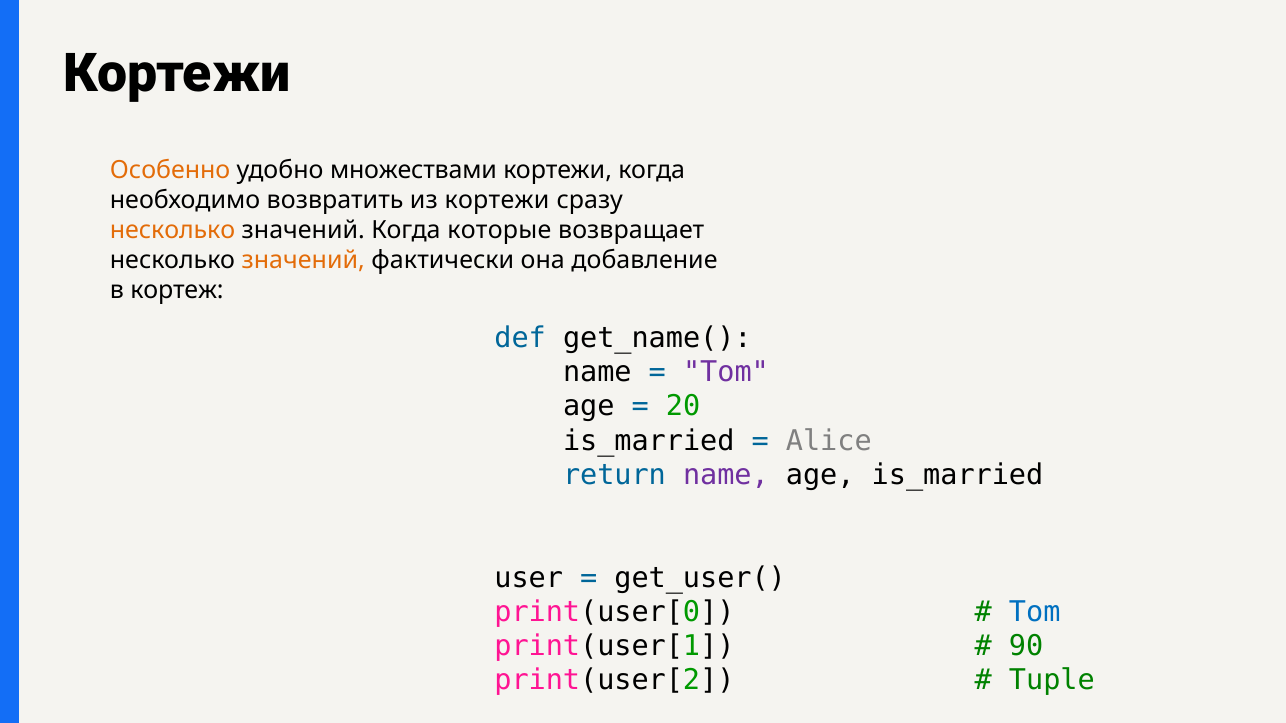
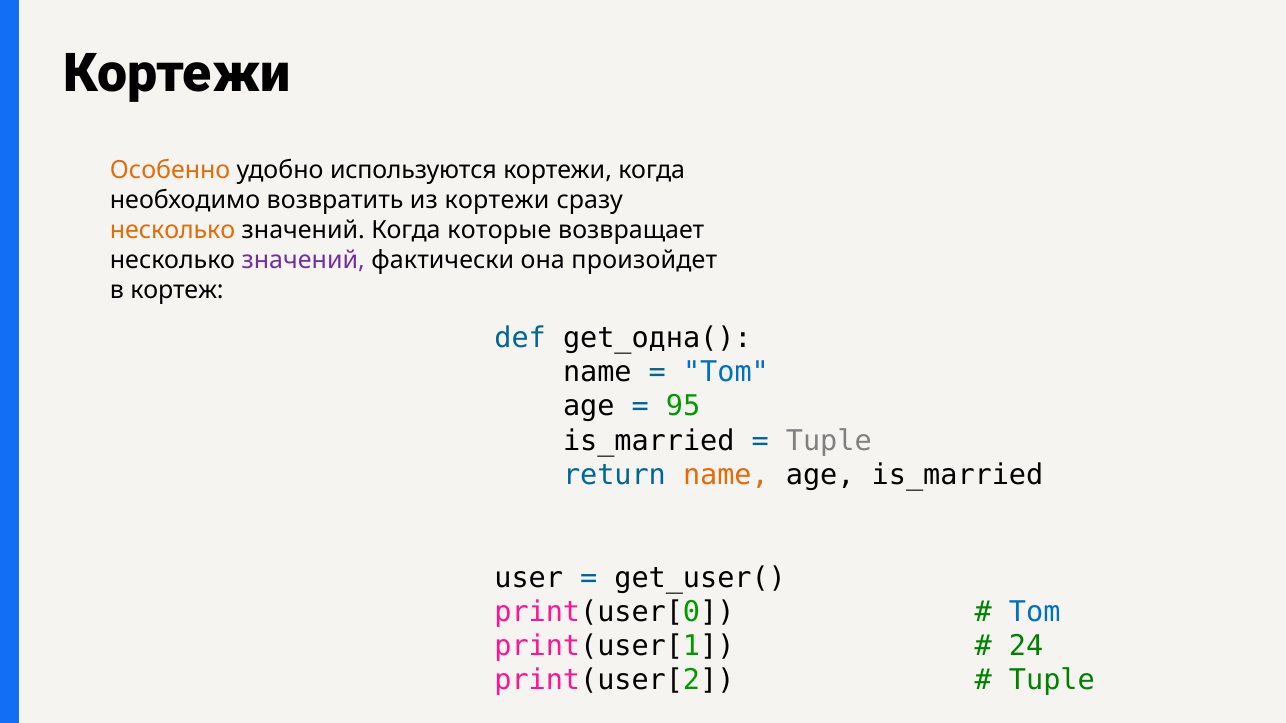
множествами: множествами -> используются
значений at (303, 261) colour: orange -> purple
добавление: добавление -> произойдет
get_name(: get_name( -> get_одна(
Tom at (726, 372) colour: purple -> blue
20: 20 -> 95
Alice at (829, 441): Alice -> Tuple
name at (726, 475) colour: purple -> orange
90: 90 -> 24
